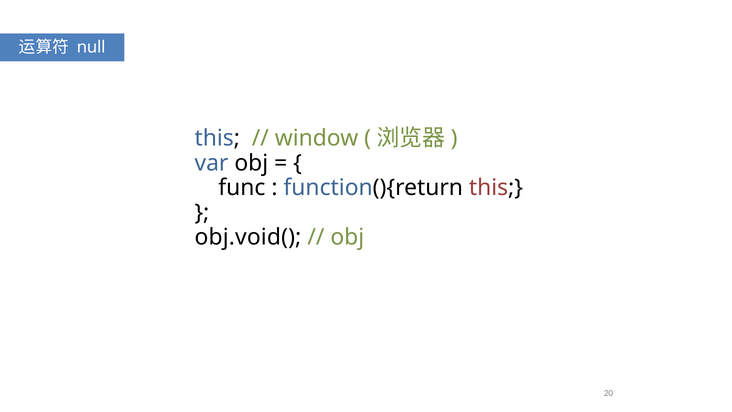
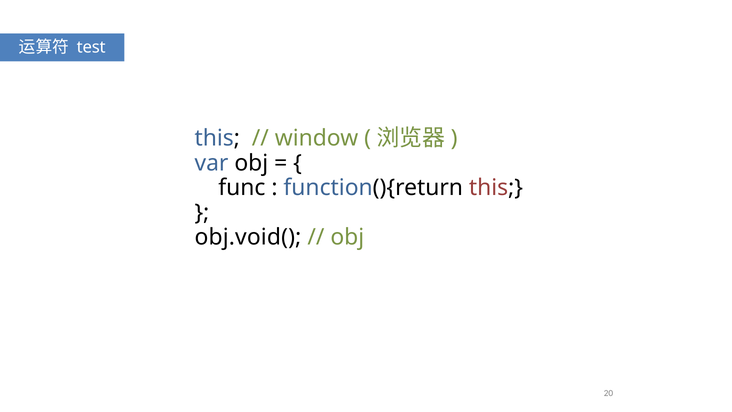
null: null -> test
